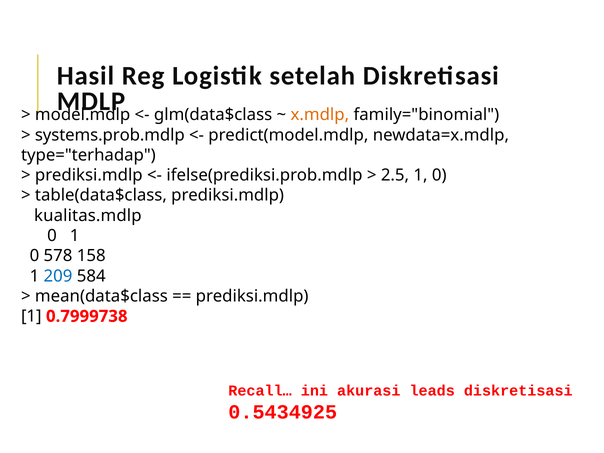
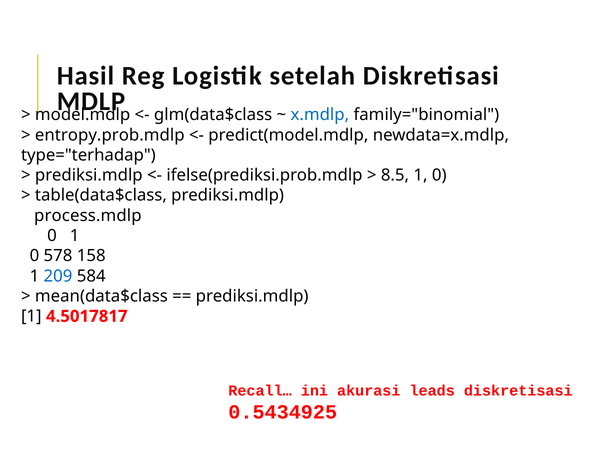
x.mdlp colour: orange -> blue
systems.prob.mdlp: systems.prob.mdlp -> entropy.prob.mdlp
2.5: 2.5 -> 8.5
kualitas.mdlp: kualitas.mdlp -> process.mdlp
0.7999738: 0.7999738 -> 4.5017817
